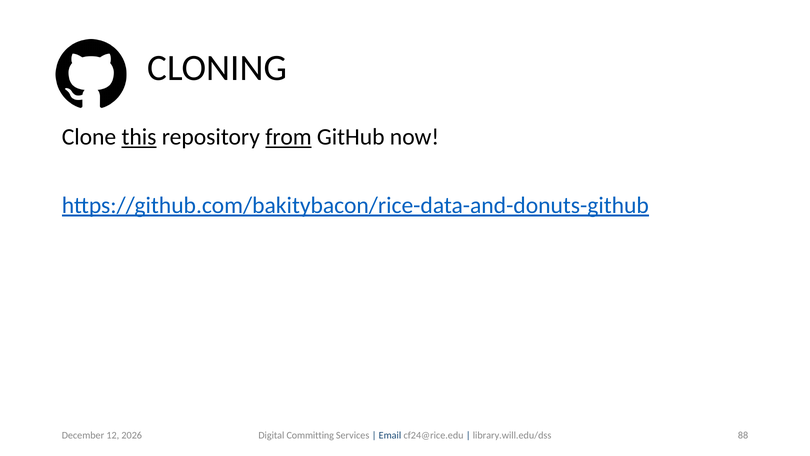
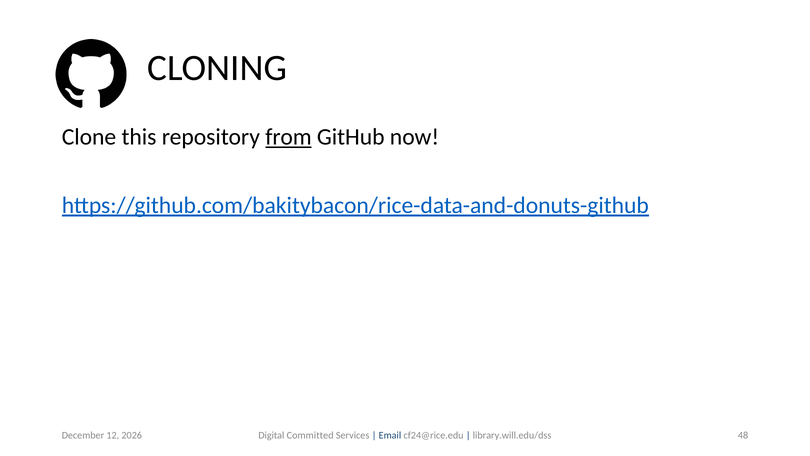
this underline: present -> none
88: 88 -> 48
Committing: Committing -> Committed
